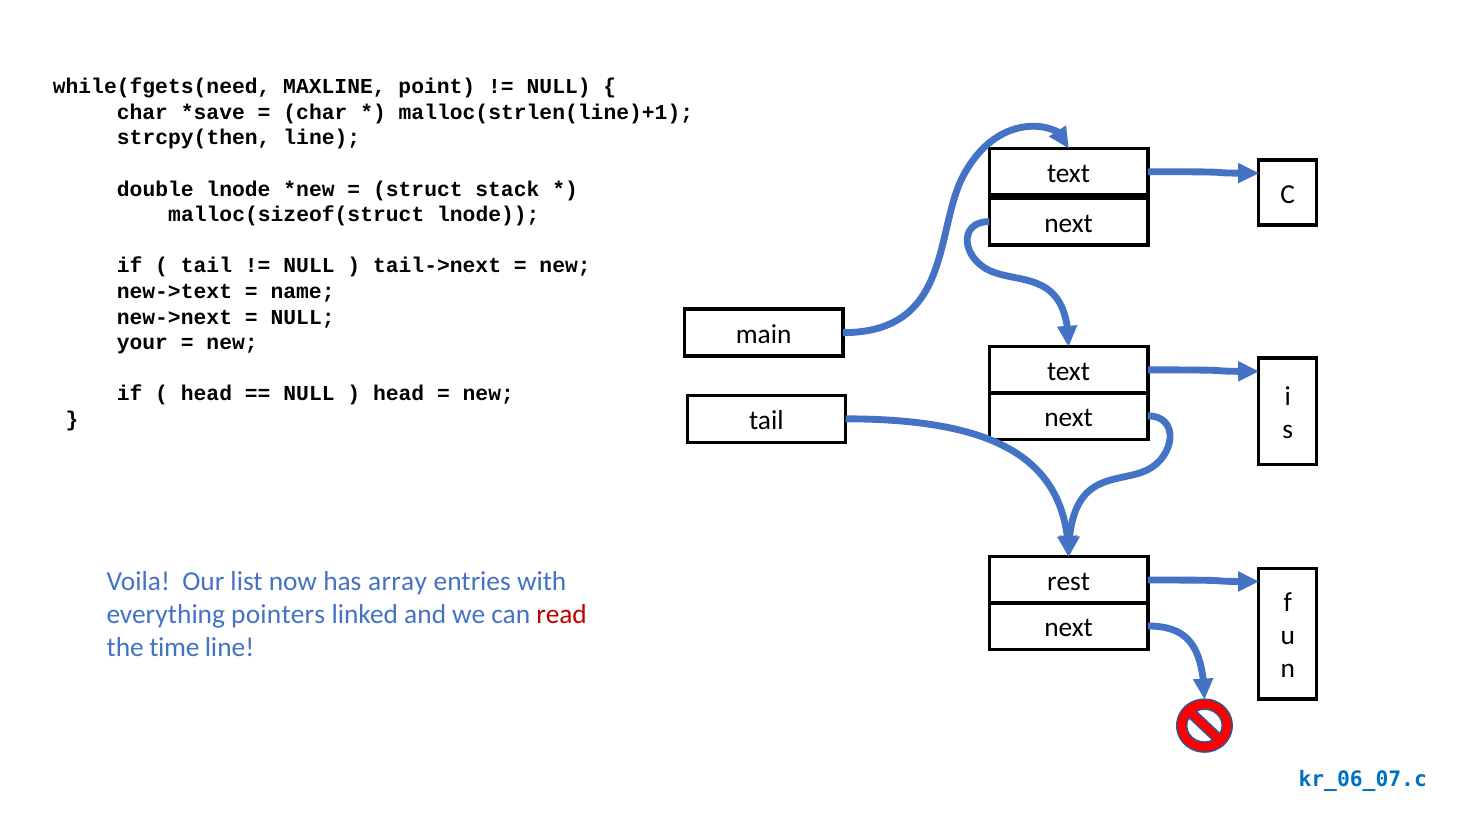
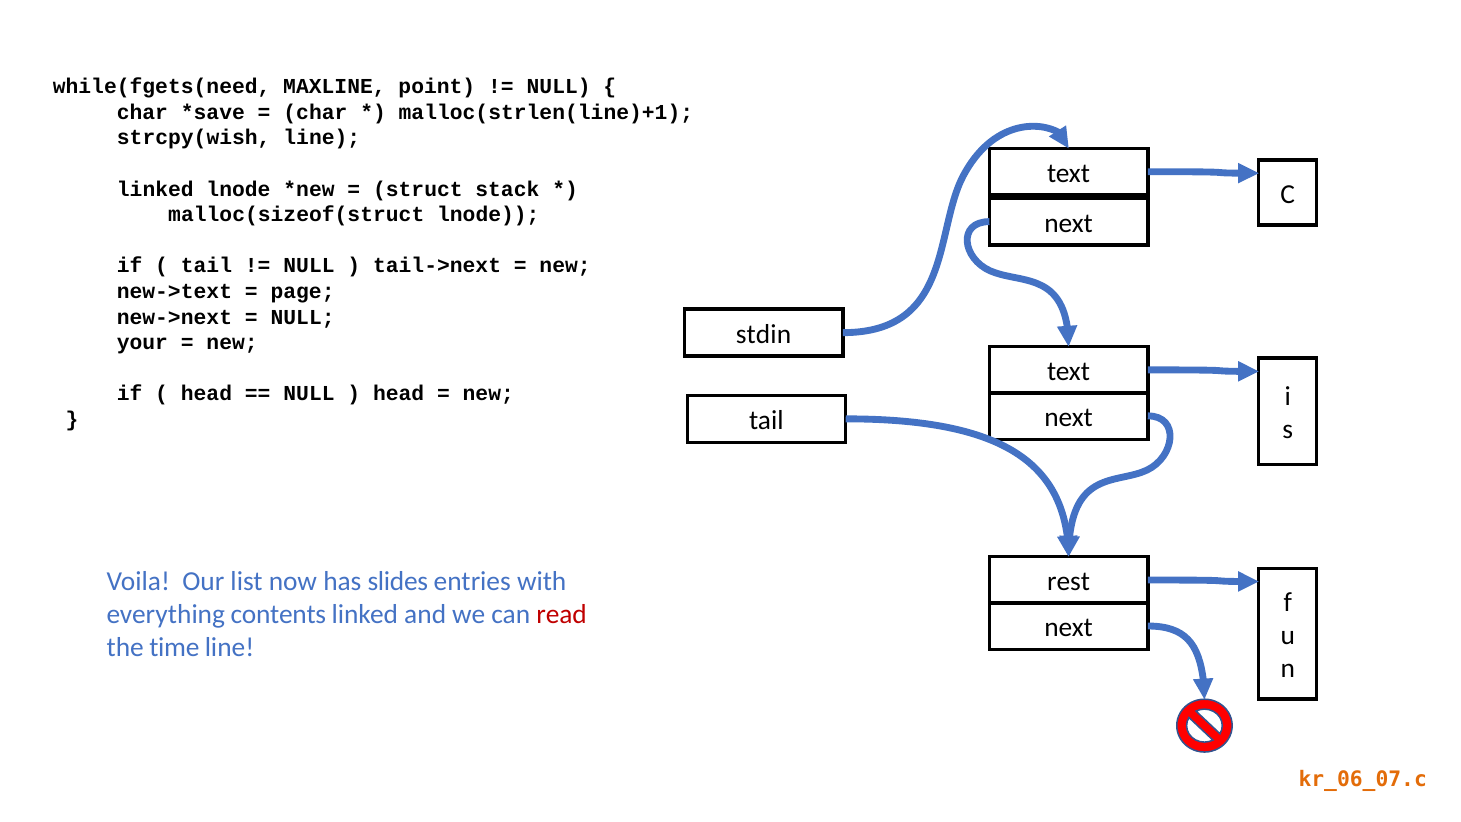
strcpy(then: strcpy(then -> strcpy(wish
double at (155, 189): double -> linked
name: name -> page
main: main -> stdin
array: array -> slides
pointers: pointers -> contents
kr_06_07.c colour: blue -> orange
